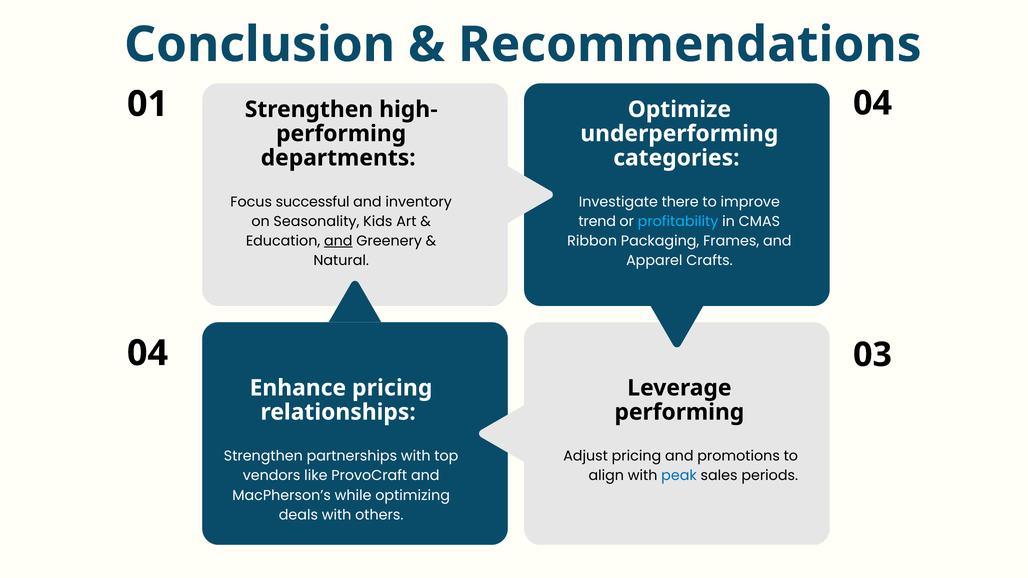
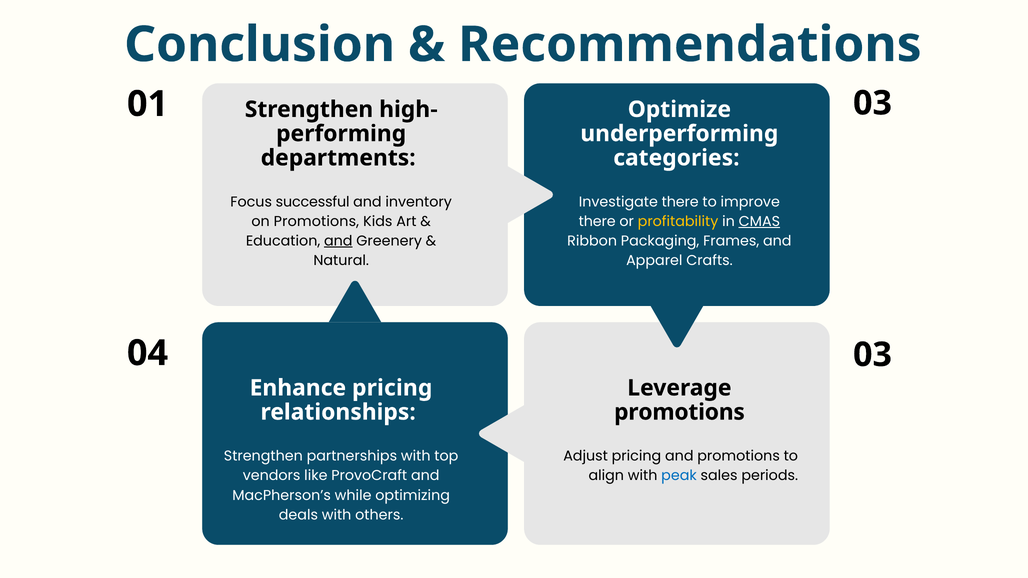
01 04: 04 -> 03
on Seasonality: Seasonality -> Promotions
trend at (597, 221): trend -> there
profitability colour: light blue -> yellow
CMAS underline: none -> present
performing at (679, 412): performing -> promotions
